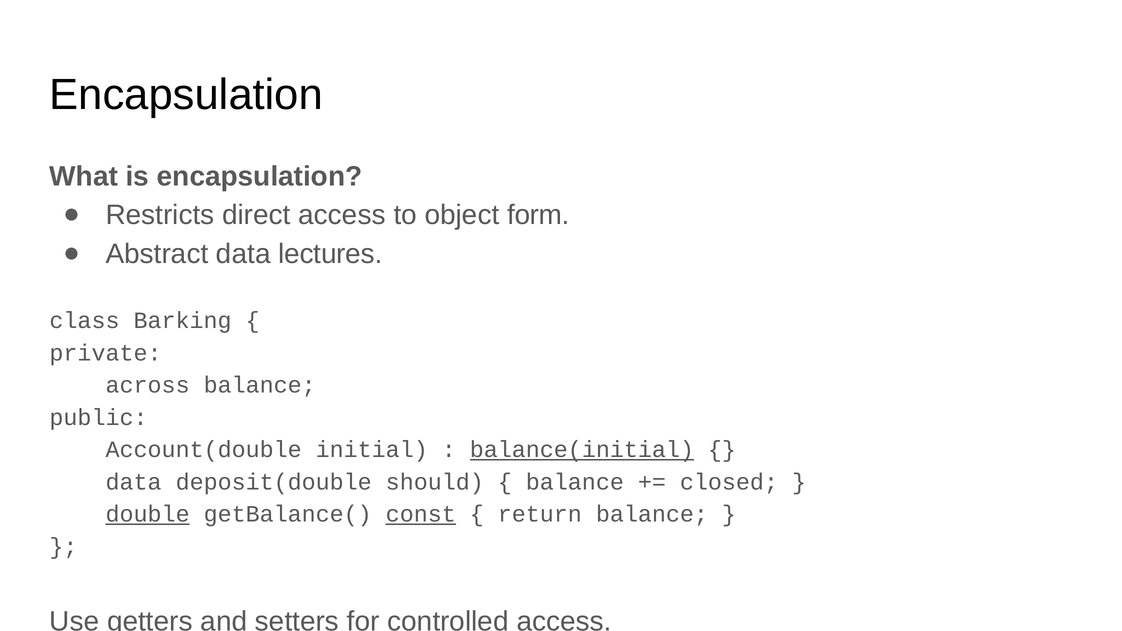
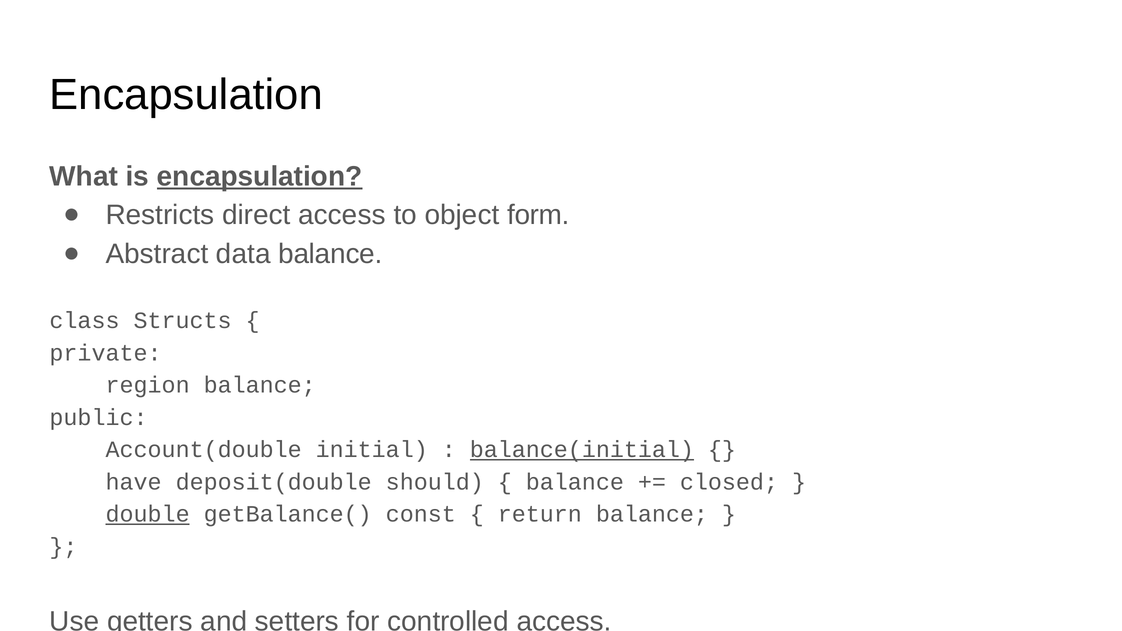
encapsulation at (260, 176) underline: none -> present
data lectures: lectures -> balance
Barking: Barking -> Structs
across: across -> region
data at (134, 482): data -> have
const underline: present -> none
